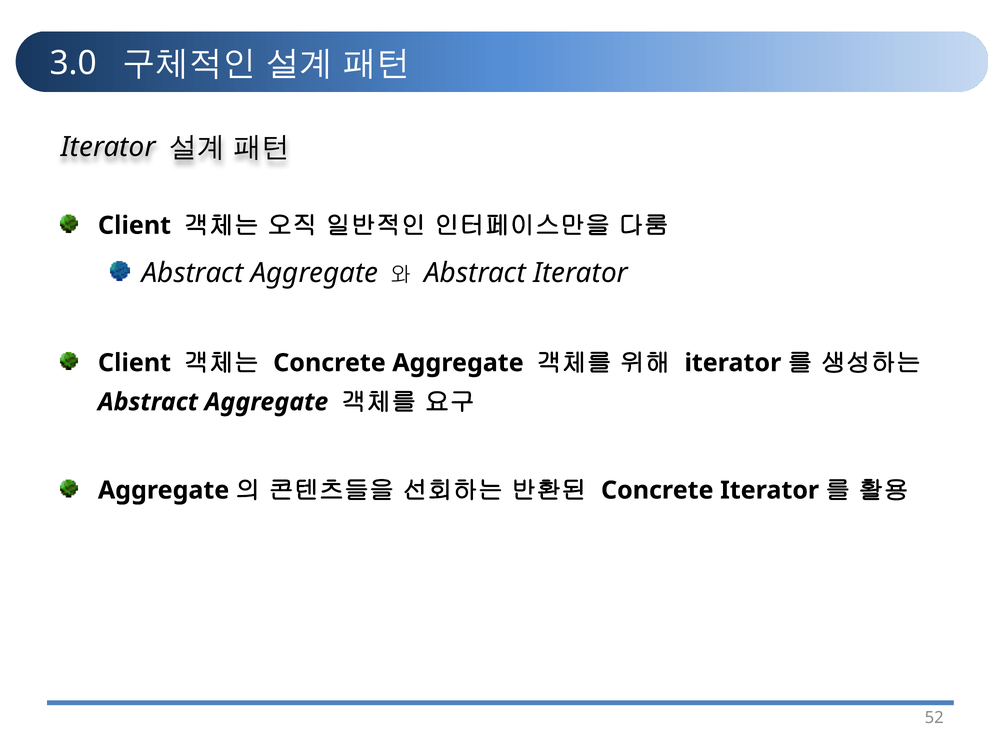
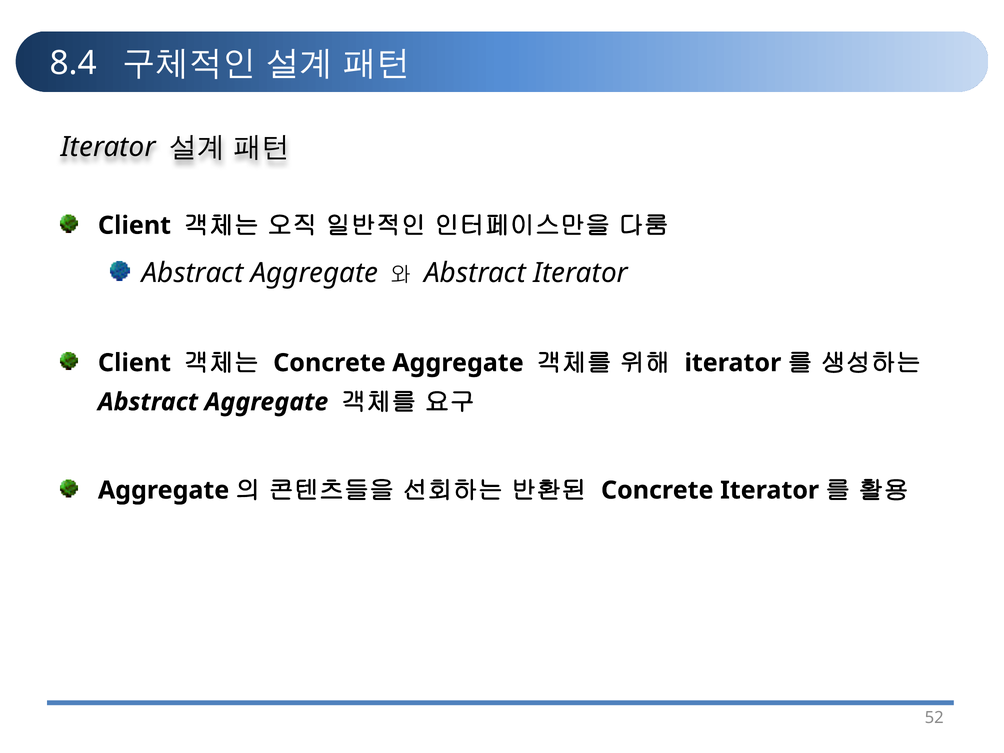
3.0: 3.0 -> 8.4
